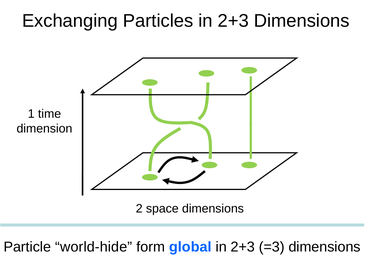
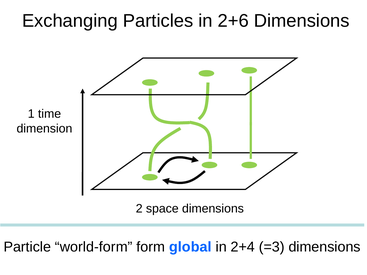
Particles in 2+3: 2+3 -> 2+6
world-hide: world-hide -> world-form
2+3 at (243, 247): 2+3 -> 2+4
